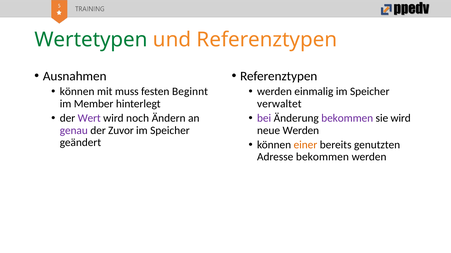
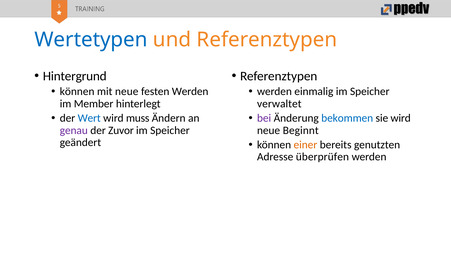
Wertetypen colour: green -> blue
Ausnahmen: Ausnahmen -> Hintergrund
mit muss: muss -> neue
festen Beginnt: Beginnt -> Werden
Wert colour: purple -> blue
noch: noch -> muss
bekommen at (347, 118) colour: purple -> blue
neue Werden: Werden -> Beginnt
Adresse bekommen: bekommen -> überprüfen
